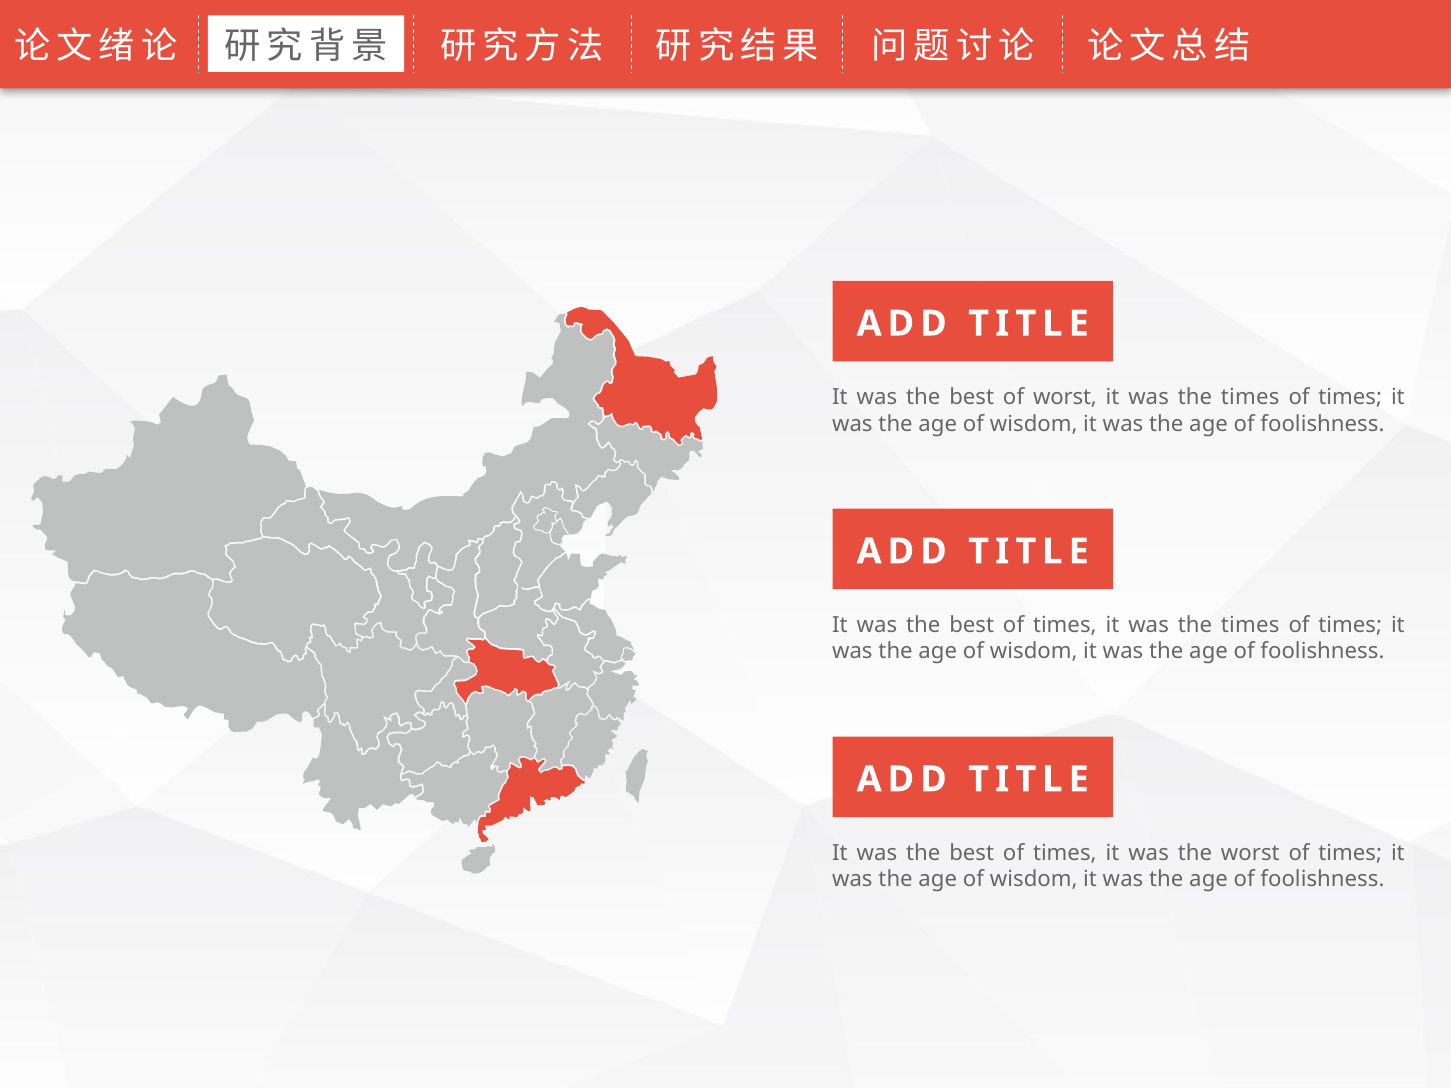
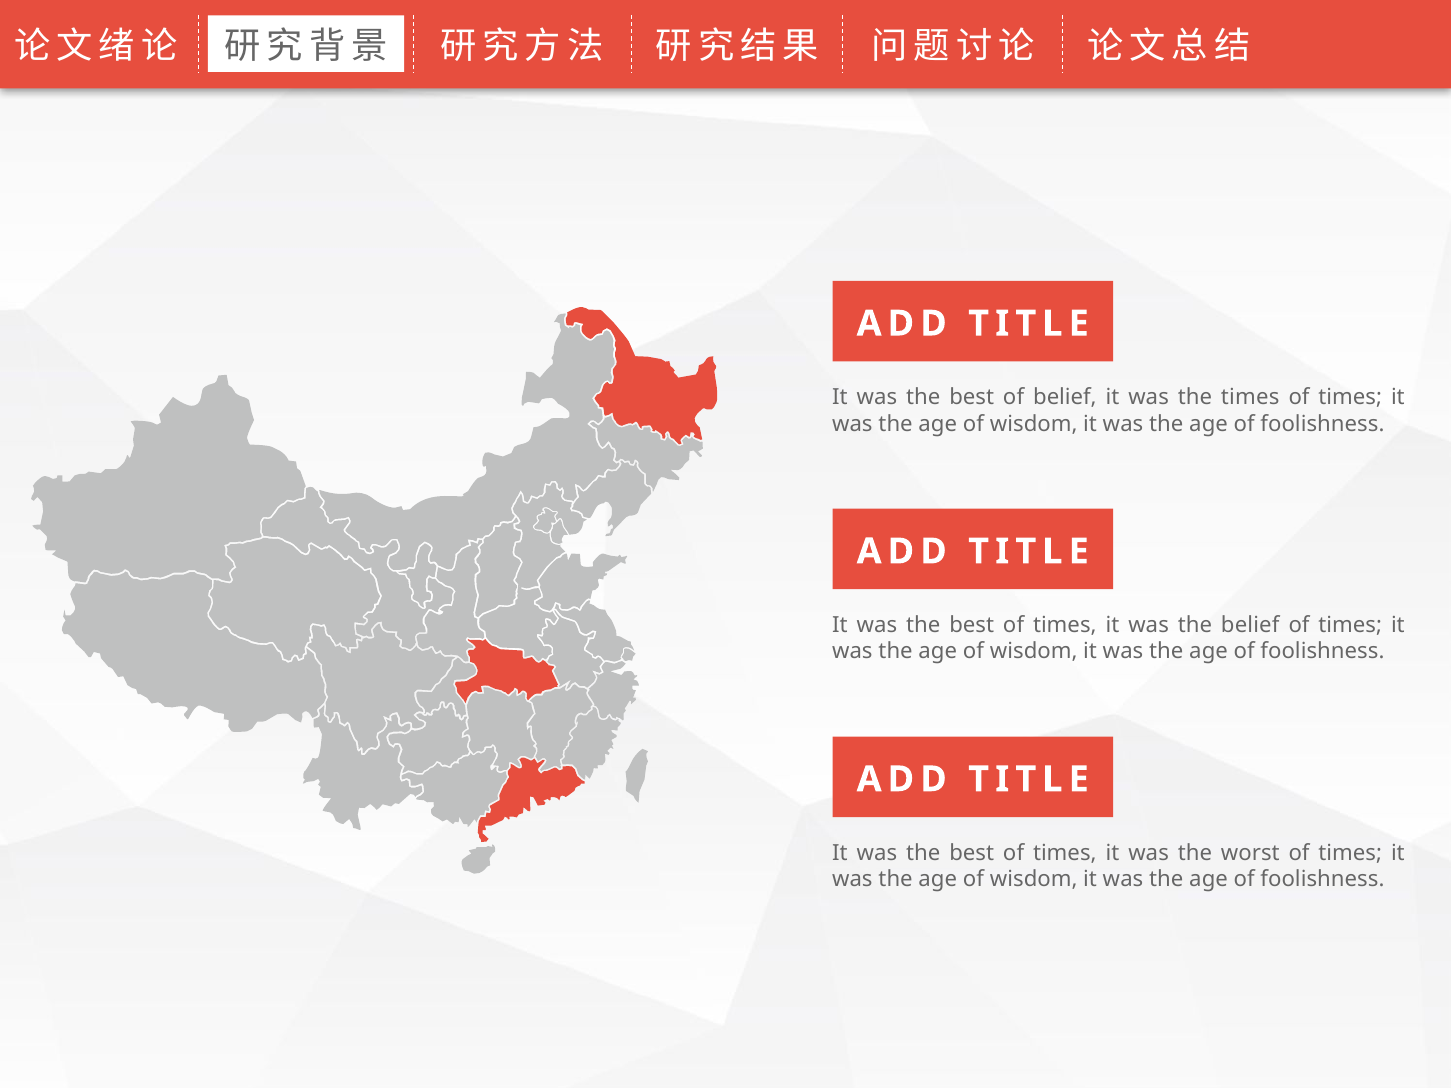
of worst: worst -> belief
times at (1250, 625): times -> belief
